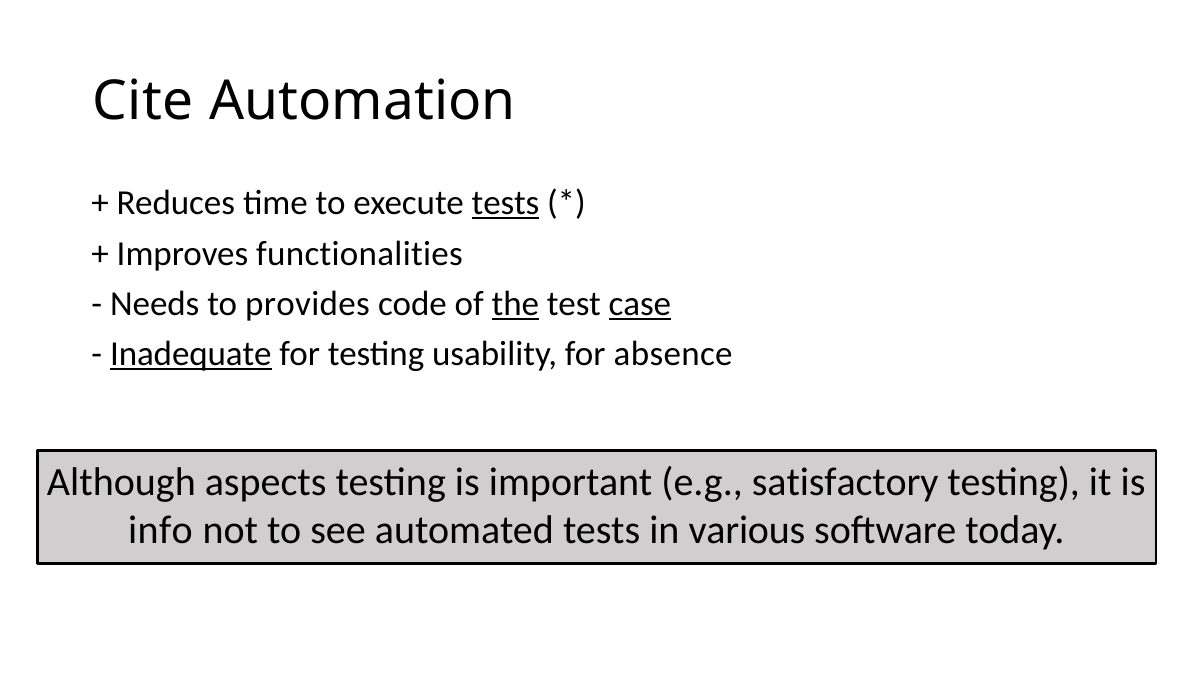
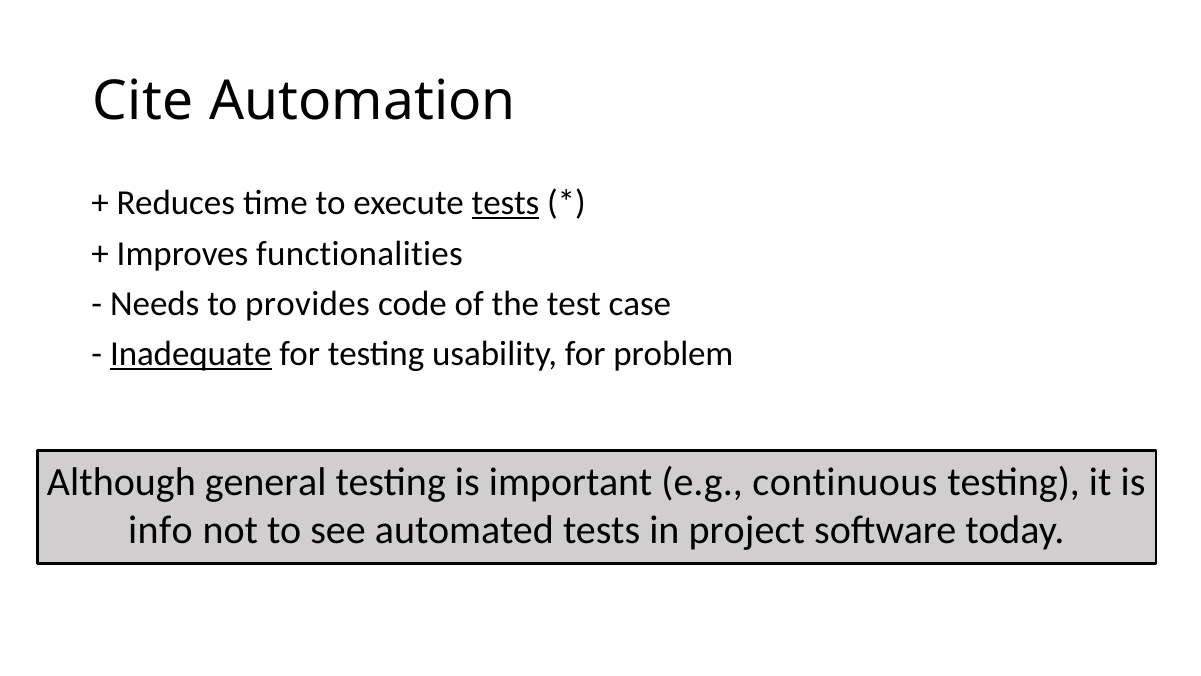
the underline: present -> none
case underline: present -> none
absence: absence -> problem
aspects: aspects -> general
satisfactory: satisfactory -> continuous
various: various -> project
